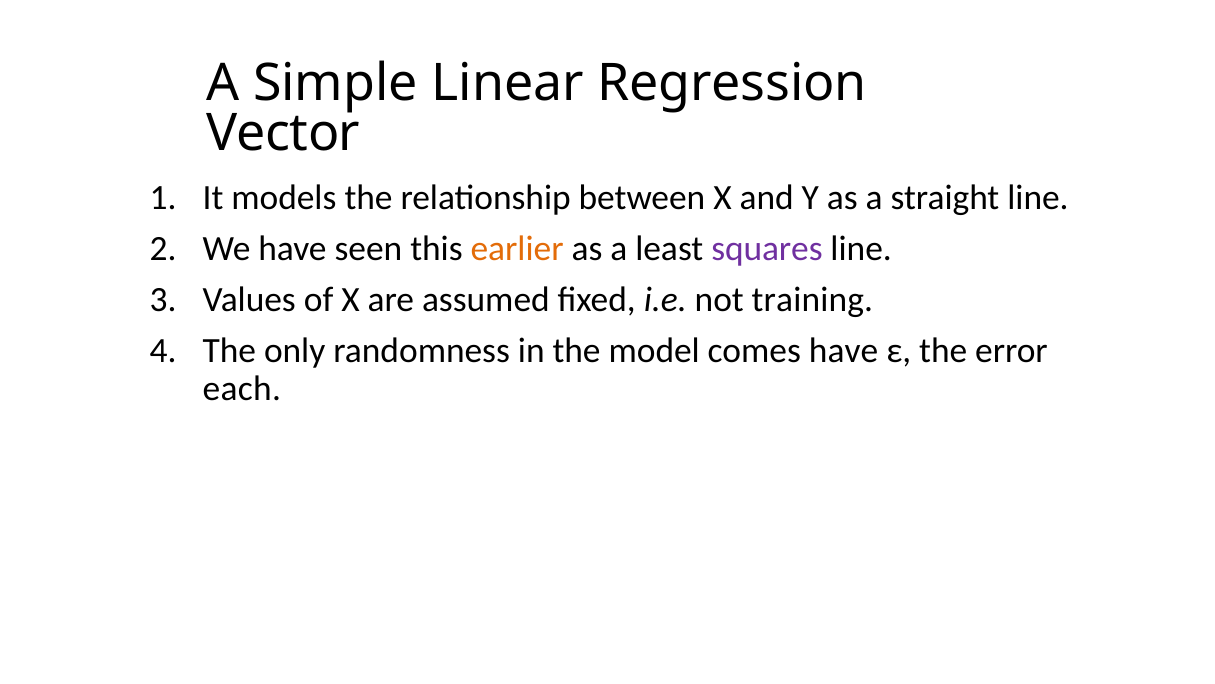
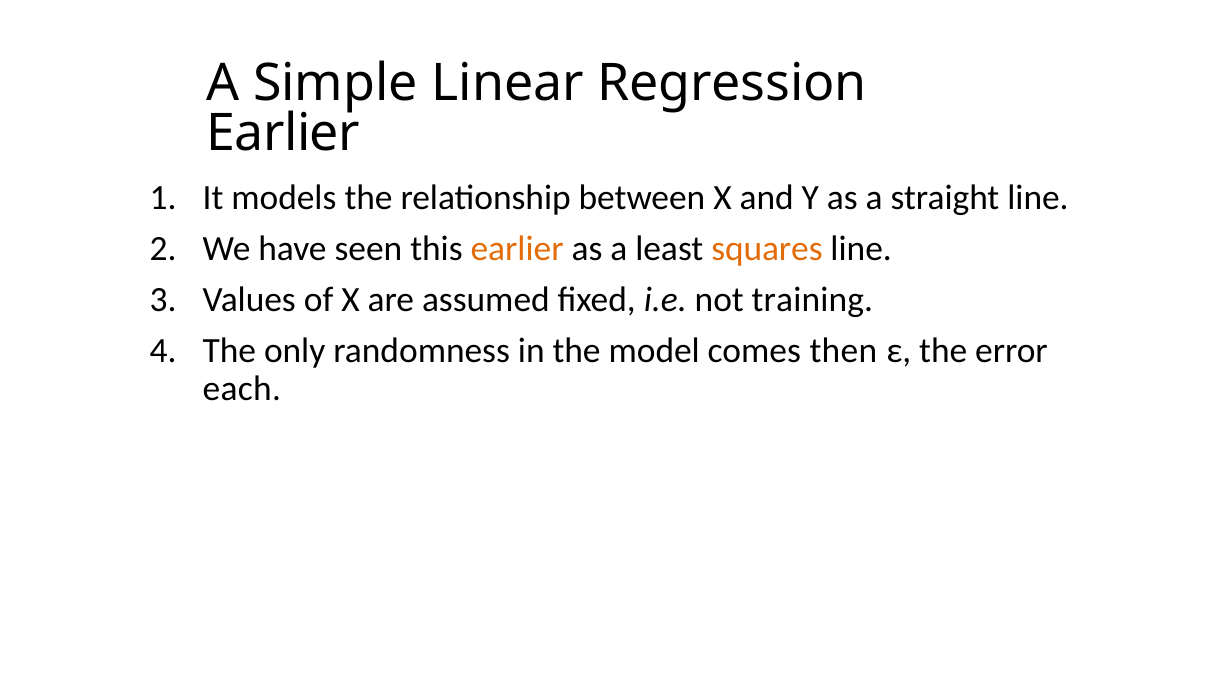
Vector at (283, 133): Vector -> Earlier
squares colour: purple -> orange
comes have: have -> then
